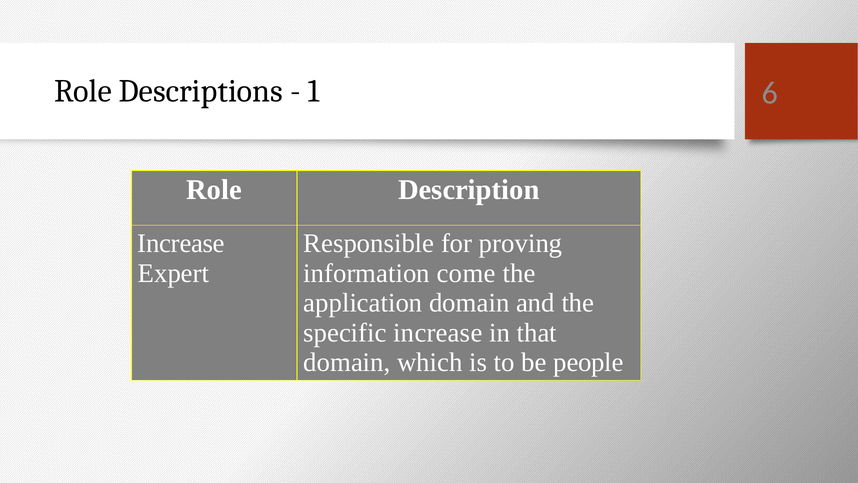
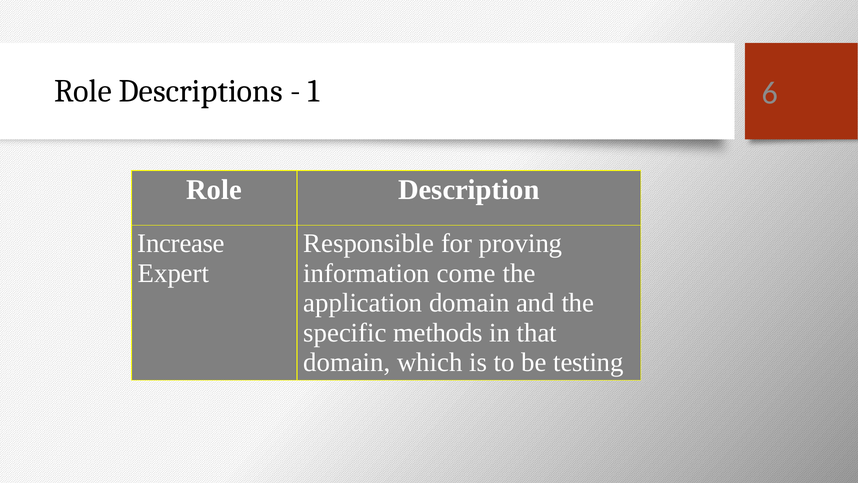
specific increase: increase -> methods
people: people -> testing
